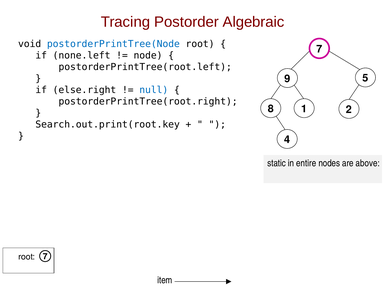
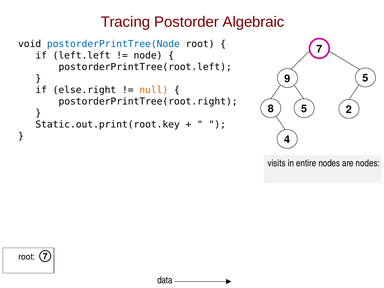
none.left: none.left -> left.left
null colour: blue -> orange
8 1: 1 -> 5
Search.out.print(root.key: Search.out.print(root.key -> Static.out.print(root.key
static: static -> visits
are above: above -> nodes
item: item -> data
